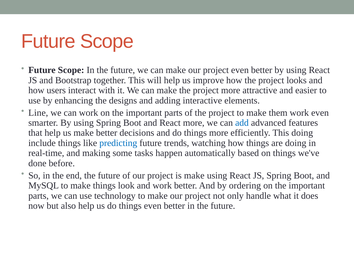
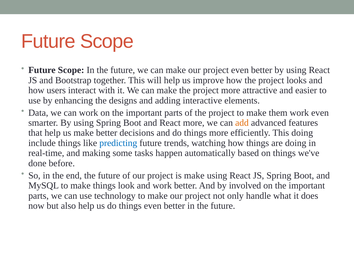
Line: Line -> Data
add colour: blue -> orange
ordering: ordering -> involved
